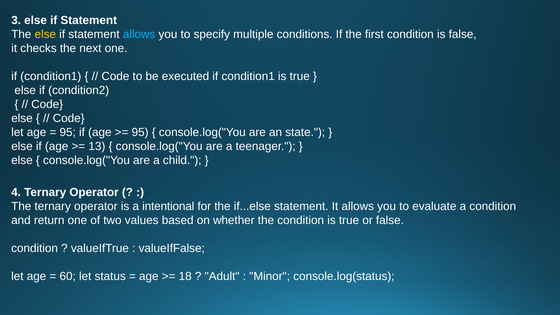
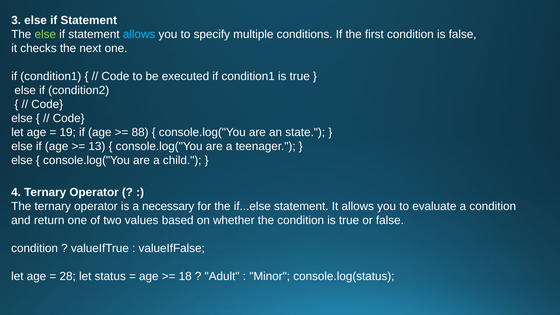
else at (45, 34) colour: yellow -> light green
95 at (68, 132): 95 -> 19
95 at (140, 132): 95 -> 88
intentional: intentional -> necessary
60: 60 -> 28
